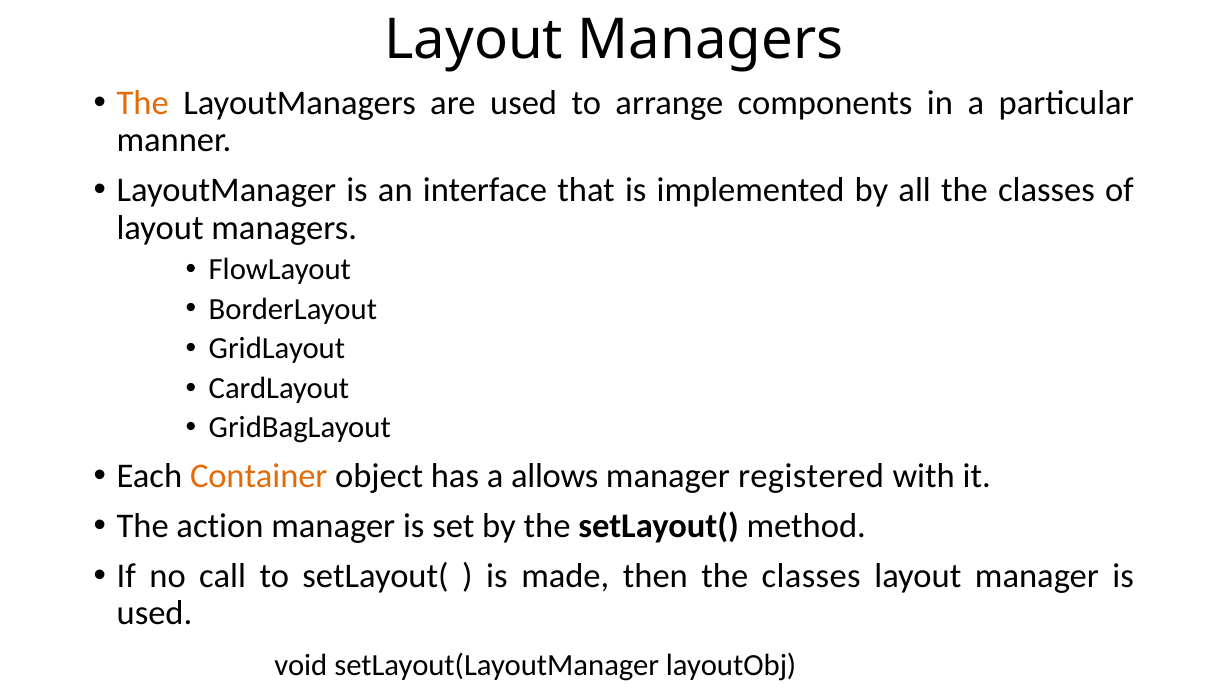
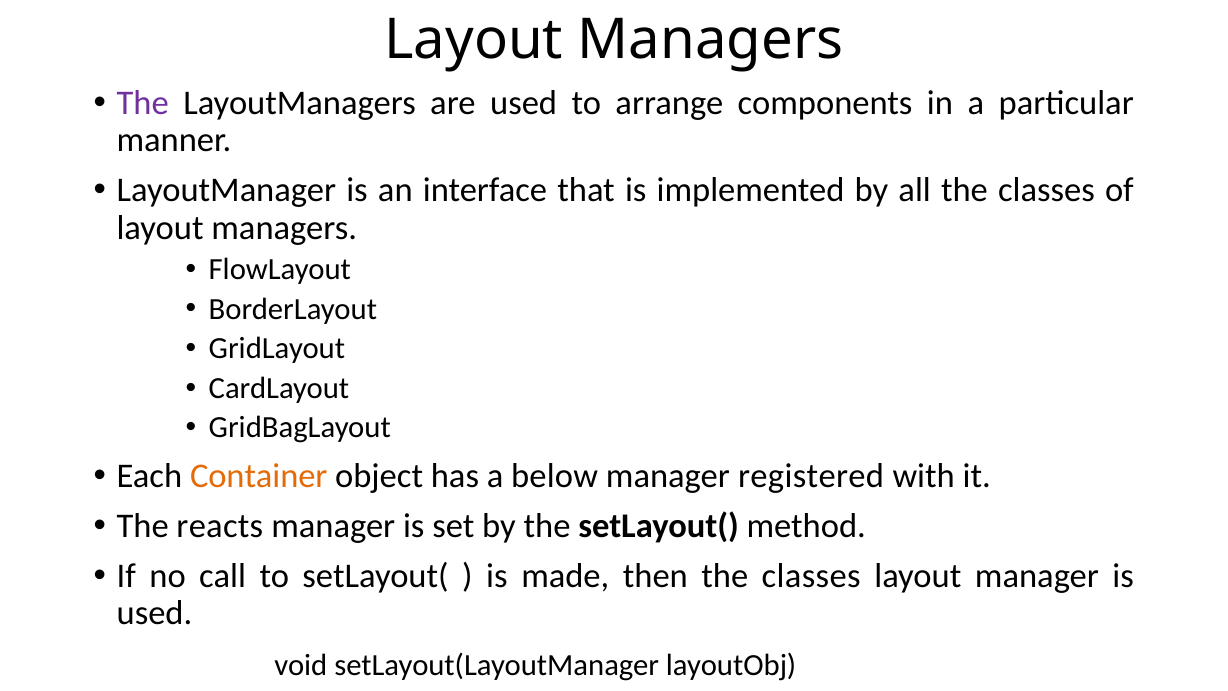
The at (143, 103) colour: orange -> purple
allows: allows -> below
action: action -> reacts
